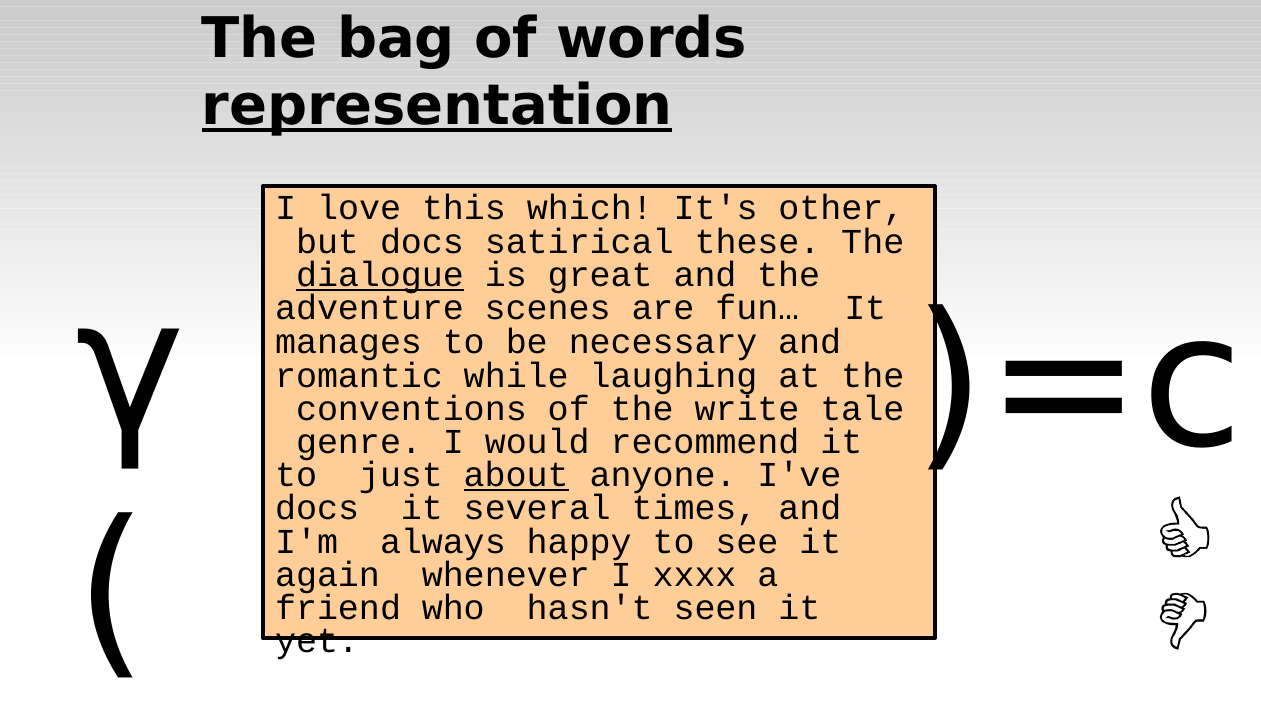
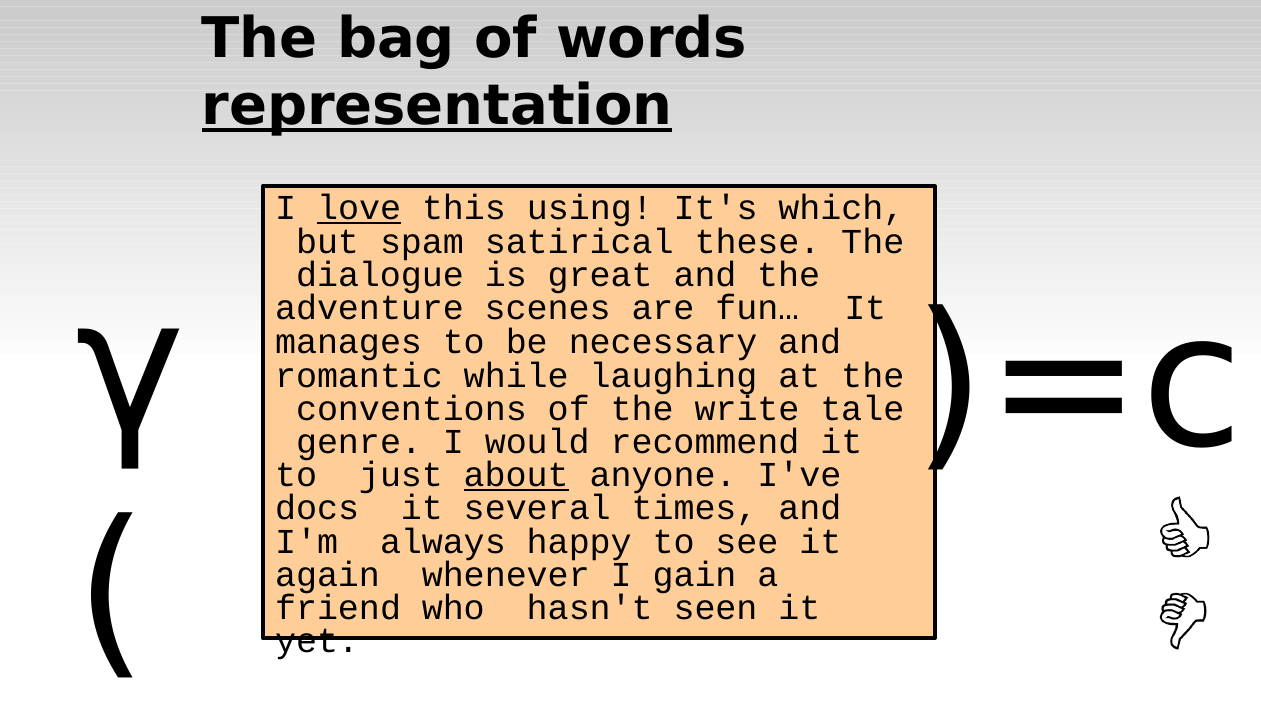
love underline: none -> present
which: which -> using
other: other -> which
but docs: docs -> spam
dialogue underline: present -> none
xxxx: xxxx -> gain
